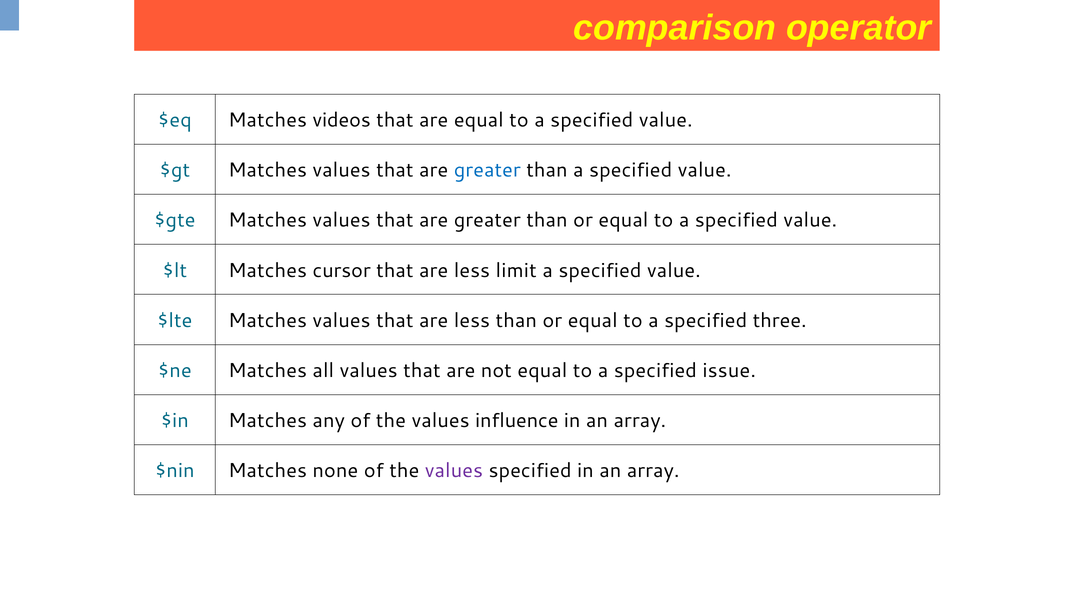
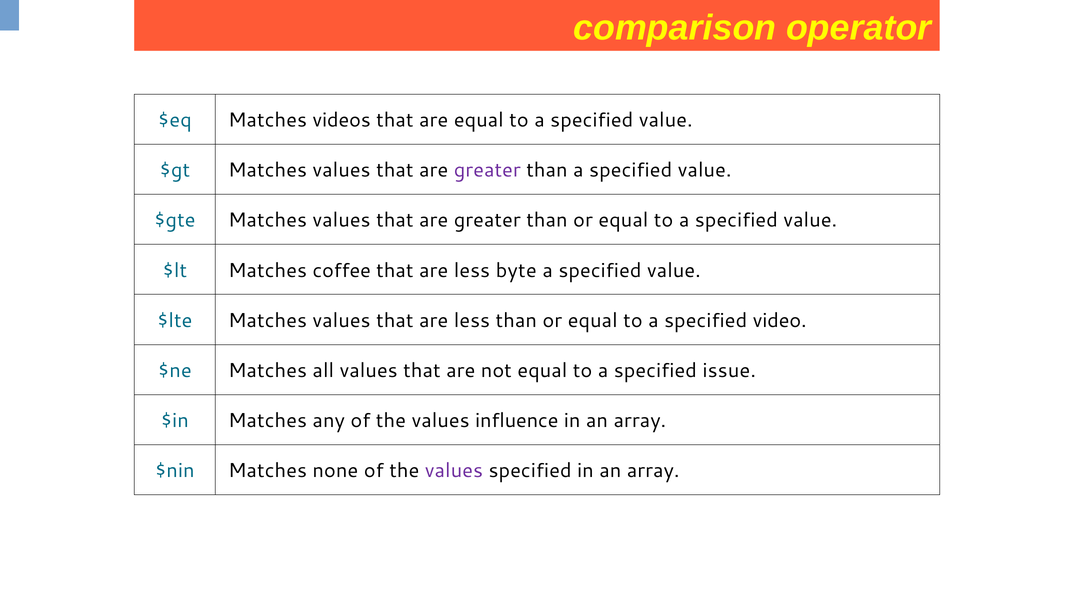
greater at (487, 170) colour: blue -> purple
cursor: cursor -> coffee
limit: limit -> byte
three: three -> video
